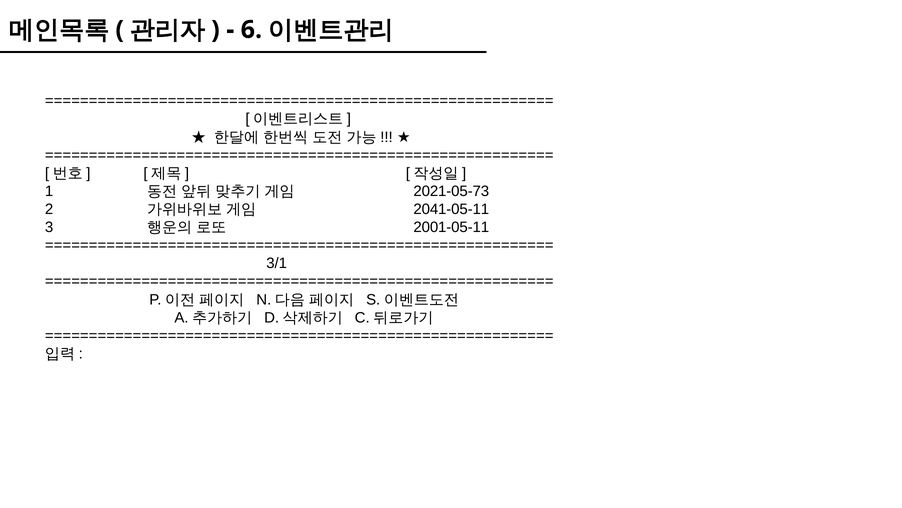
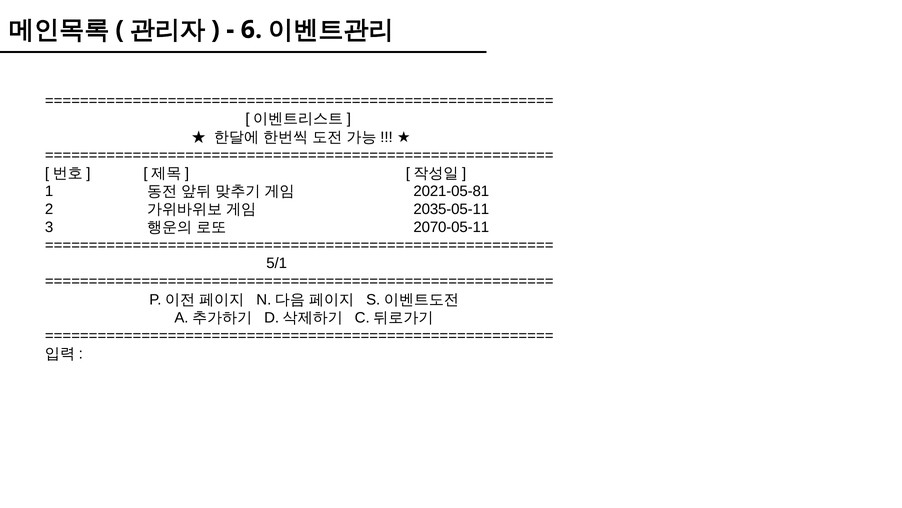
2021-05-73: 2021-05-73 -> 2021-05-81
2041-05-11: 2041-05-11 -> 2035-05-11
2001-05-11: 2001-05-11 -> 2070-05-11
3/1: 3/1 -> 5/1
